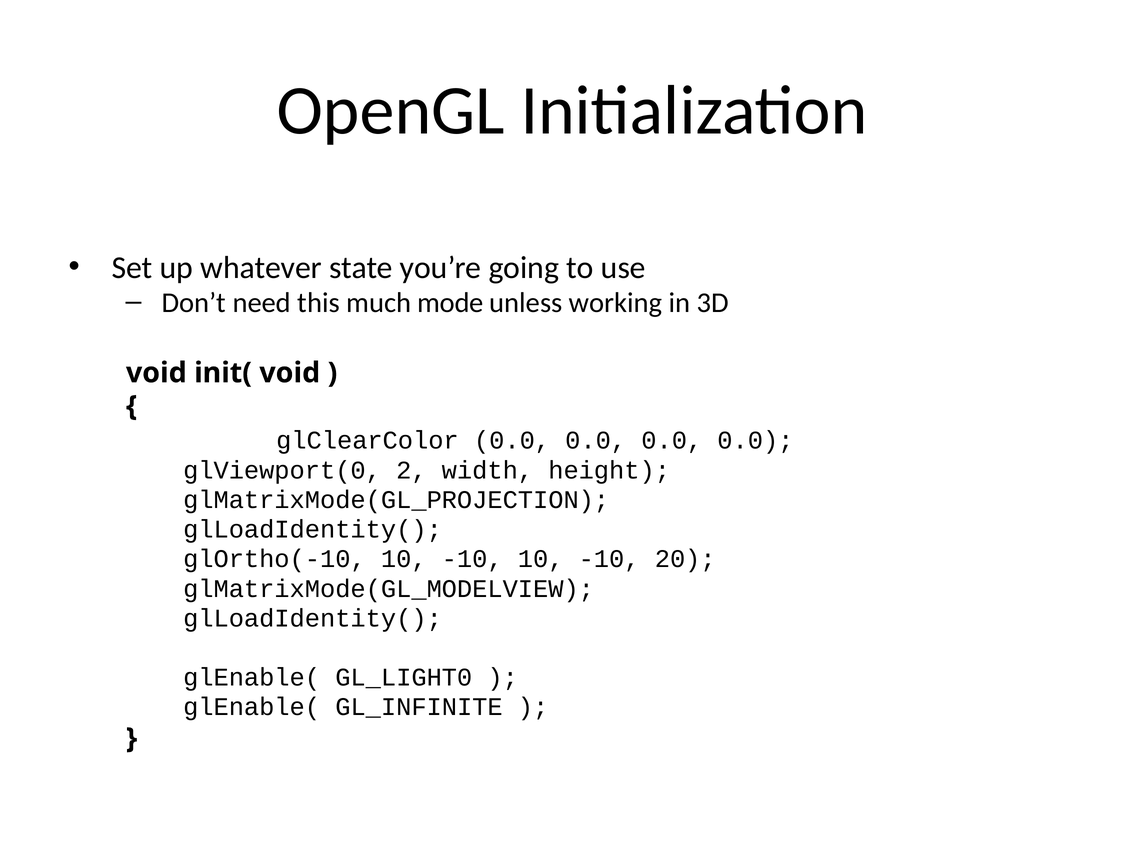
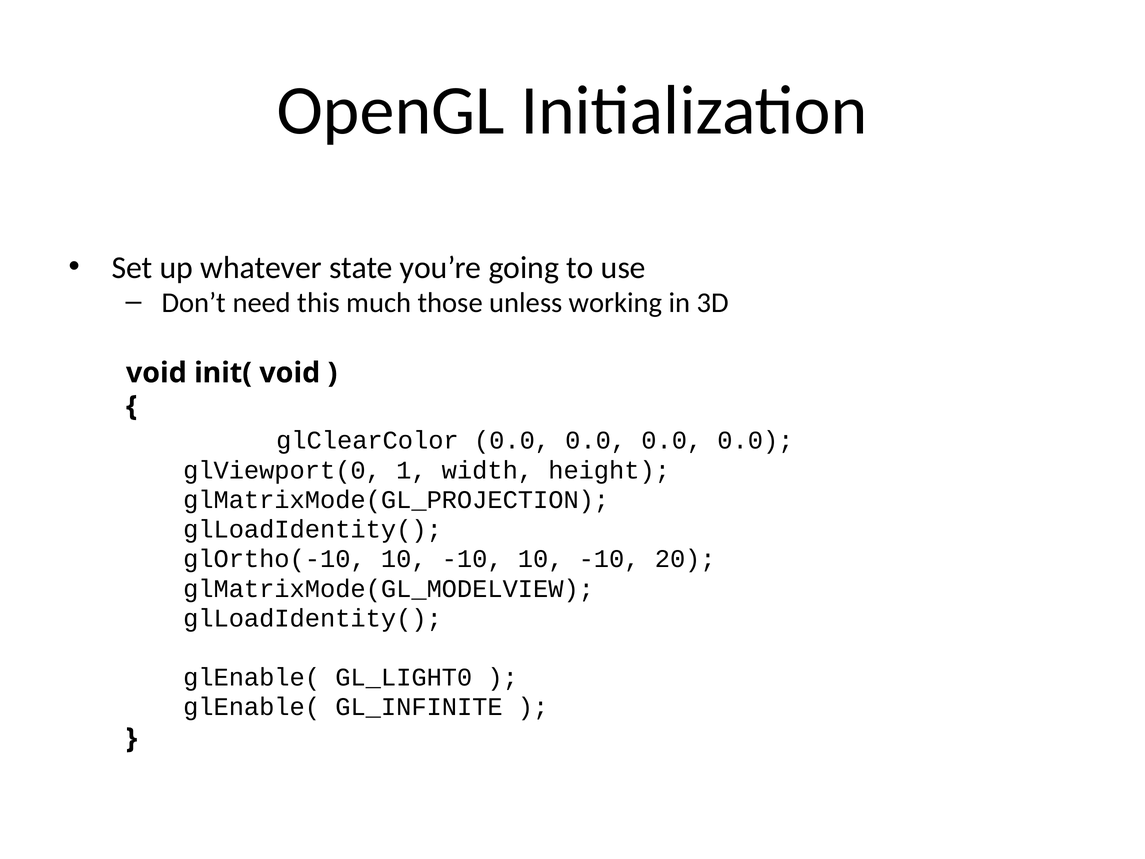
mode: mode -> those
2: 2 -> 1
